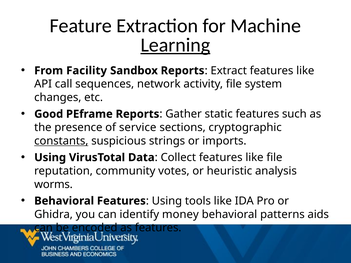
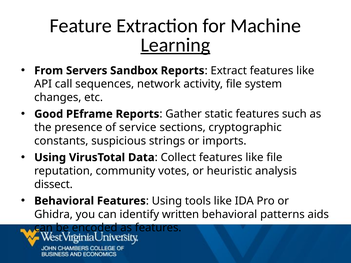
Facility: Facility -> Servers
constants underline: present -> none
worms: worms -> dissect
money: money -> written
